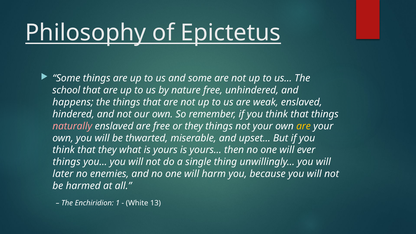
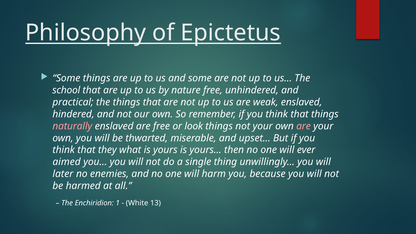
happens: happens -> practical
or they: they -> look
are at (304, 126) colour: yellow -> pink
things at (67, 162): things -> aimed
